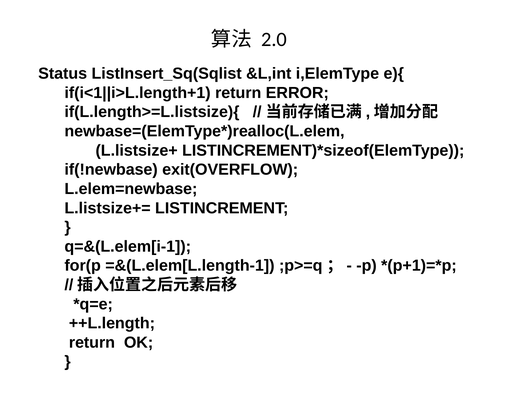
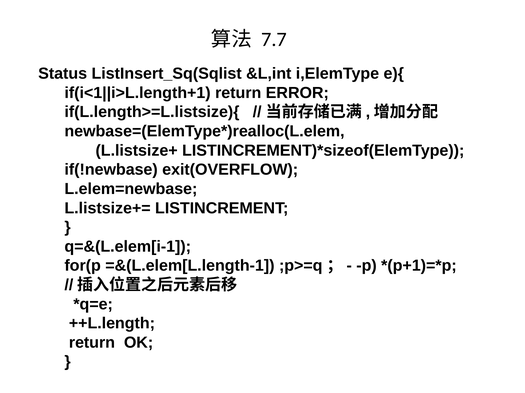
2.0: 2.0 -> 7.7
